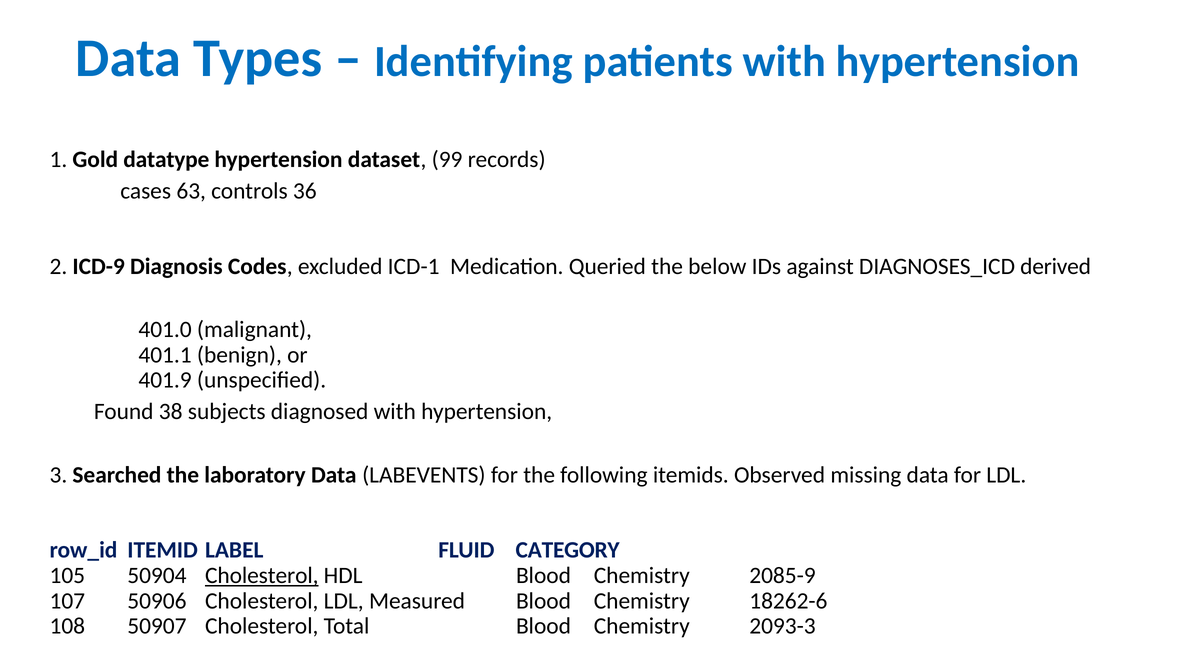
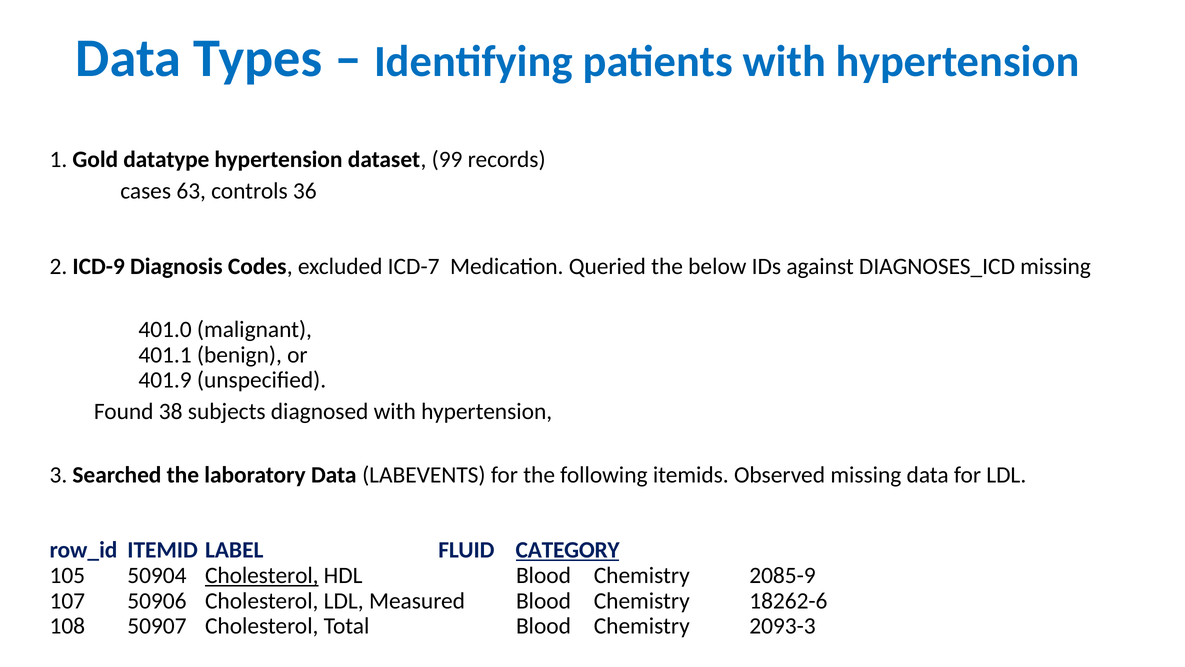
ICD-1: ICD-1 -> ICD-7
DIAGNOSES_ICD derived: derived -> missing
CATEGORY underline: none -> present
